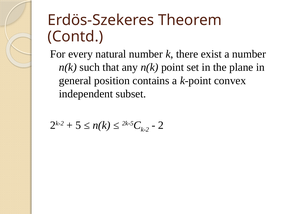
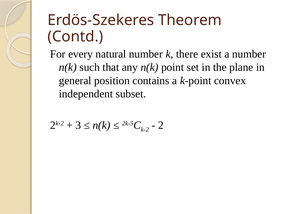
5: 5 -> 3
